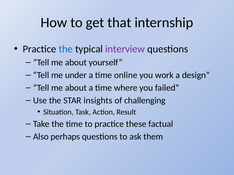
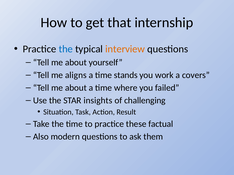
interview colour: purple -> orange
under: under -> aligns
online: online -> stands
design: design -> covers
perhaps: perhaps -> modern
